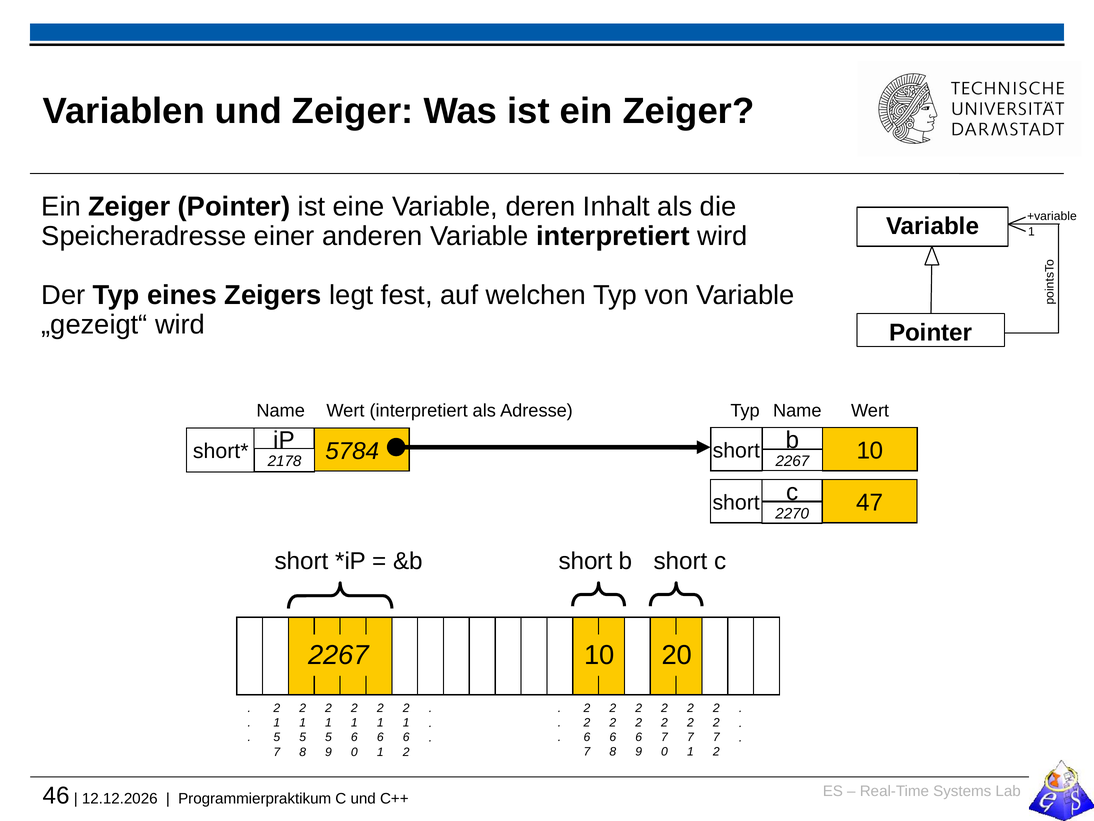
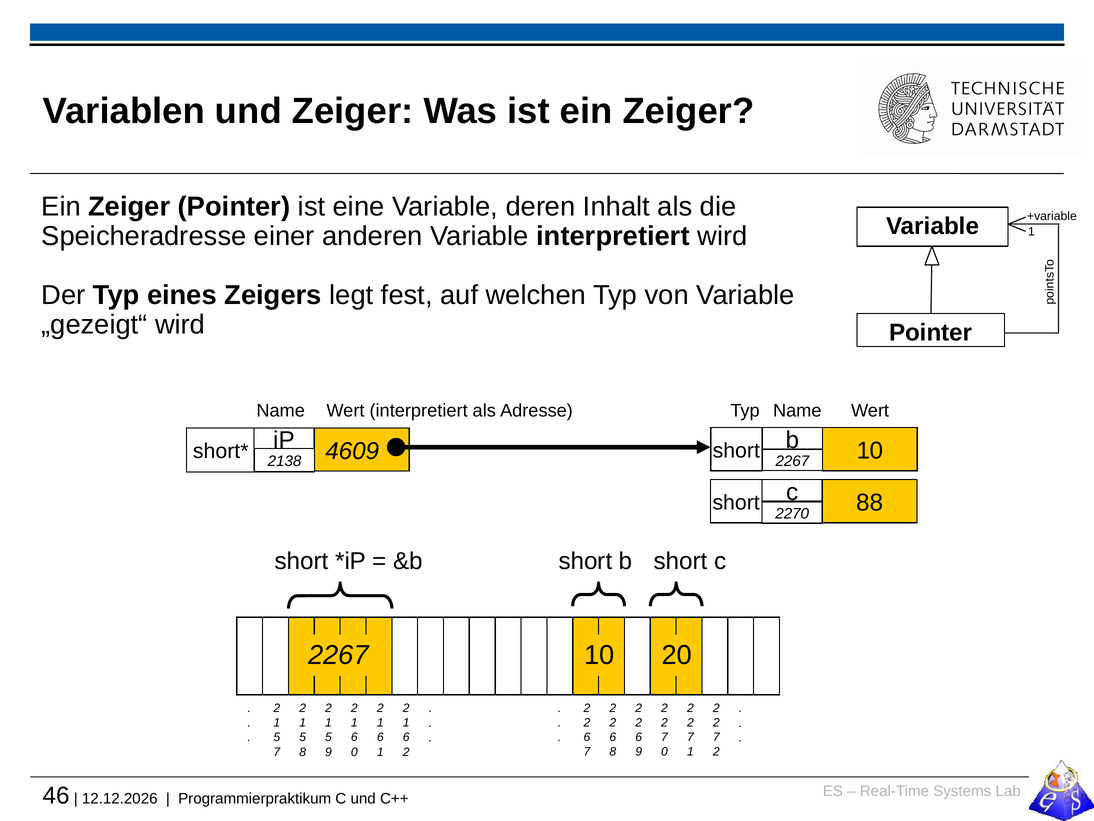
5784: 5784 -> 4609
2178: 2178 -> 2138
47: 47 -> 88
